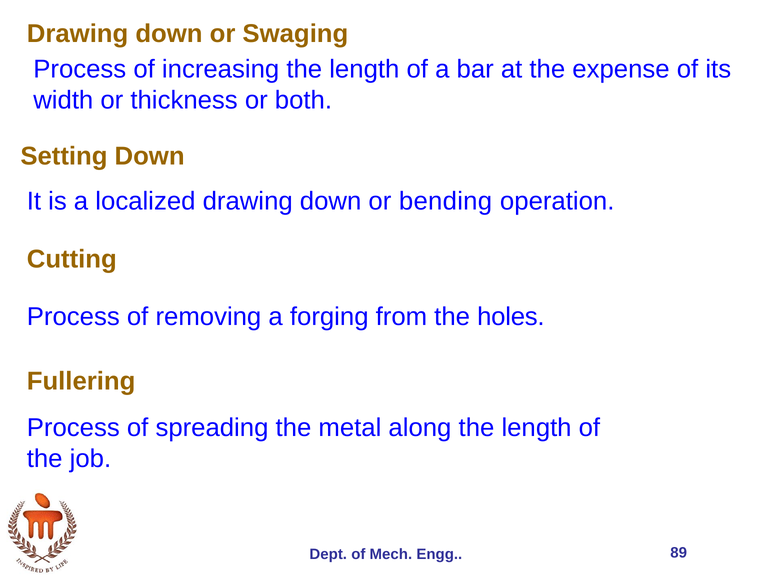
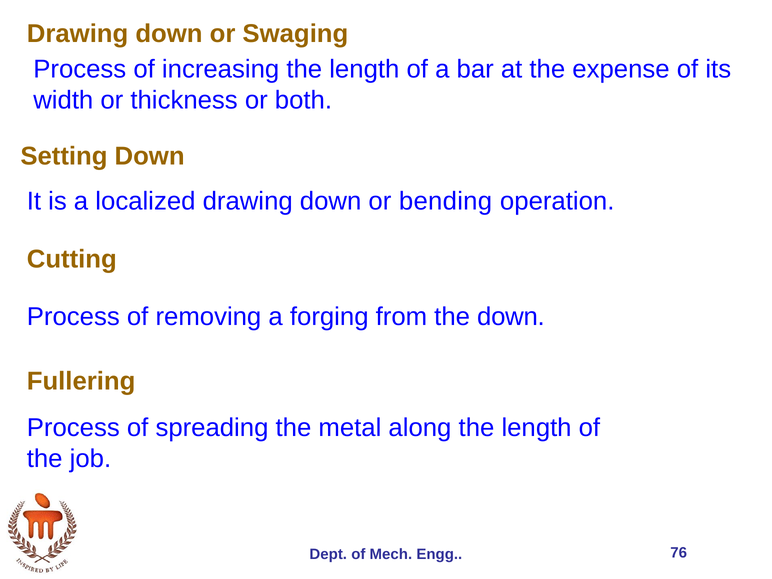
the holes: holes -> down
89: 89 -> 76
